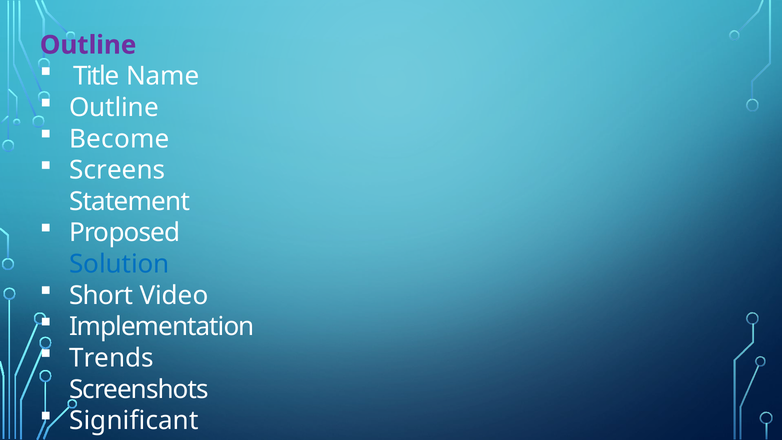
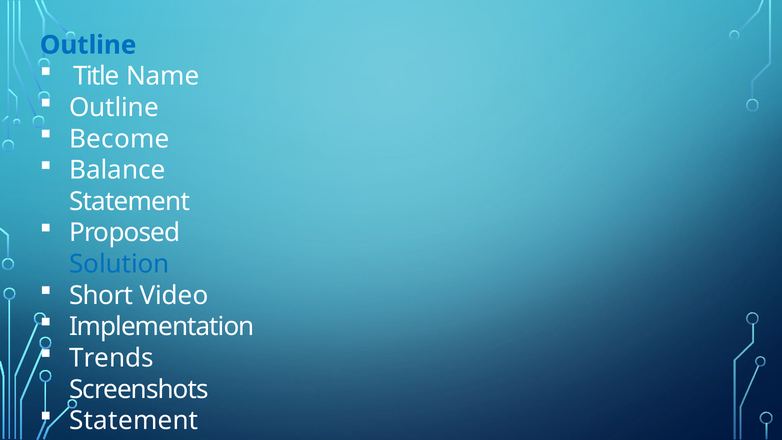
Outline at (88, 45) colour: purple -> blue
Screens: Screens -> Balance
Significant at (134, 421): Significant -> Statement
